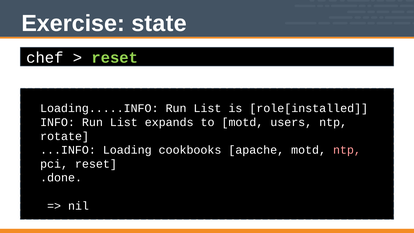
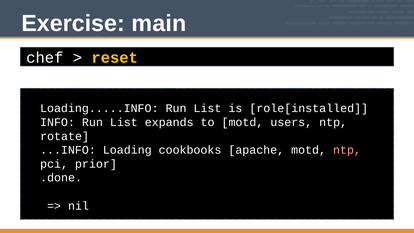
state: state -> main
reset at (115, 58) colour: light green -> yellow
pci reset: reset -> prior
